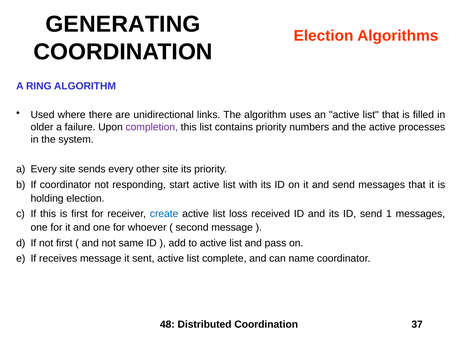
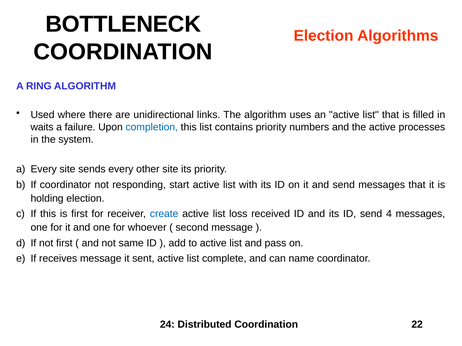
GENERATING: GENERATING -> BOTTLENECK
older: older -> waits
completion colour: purple -> blue
1: 1 -> 4
48: 48 -> 24
37: 37 -> 22
